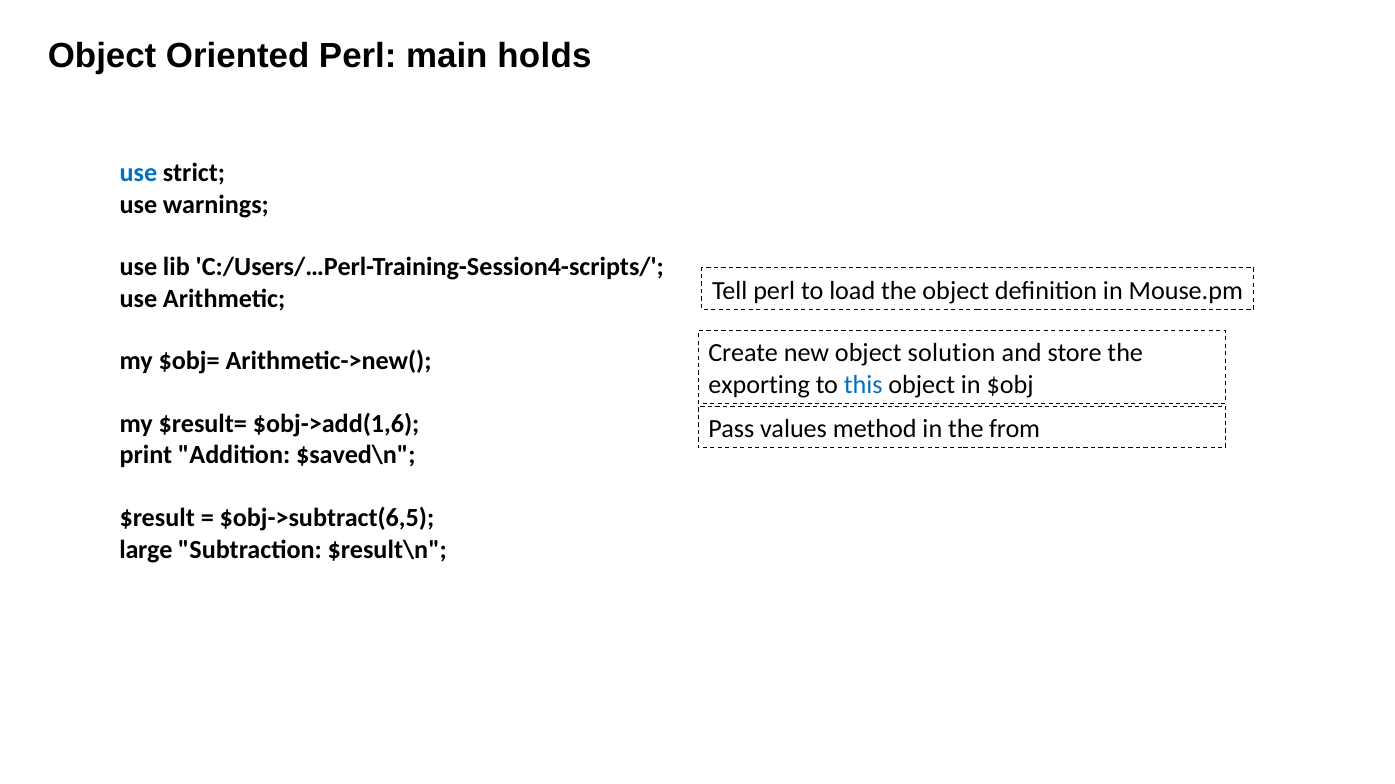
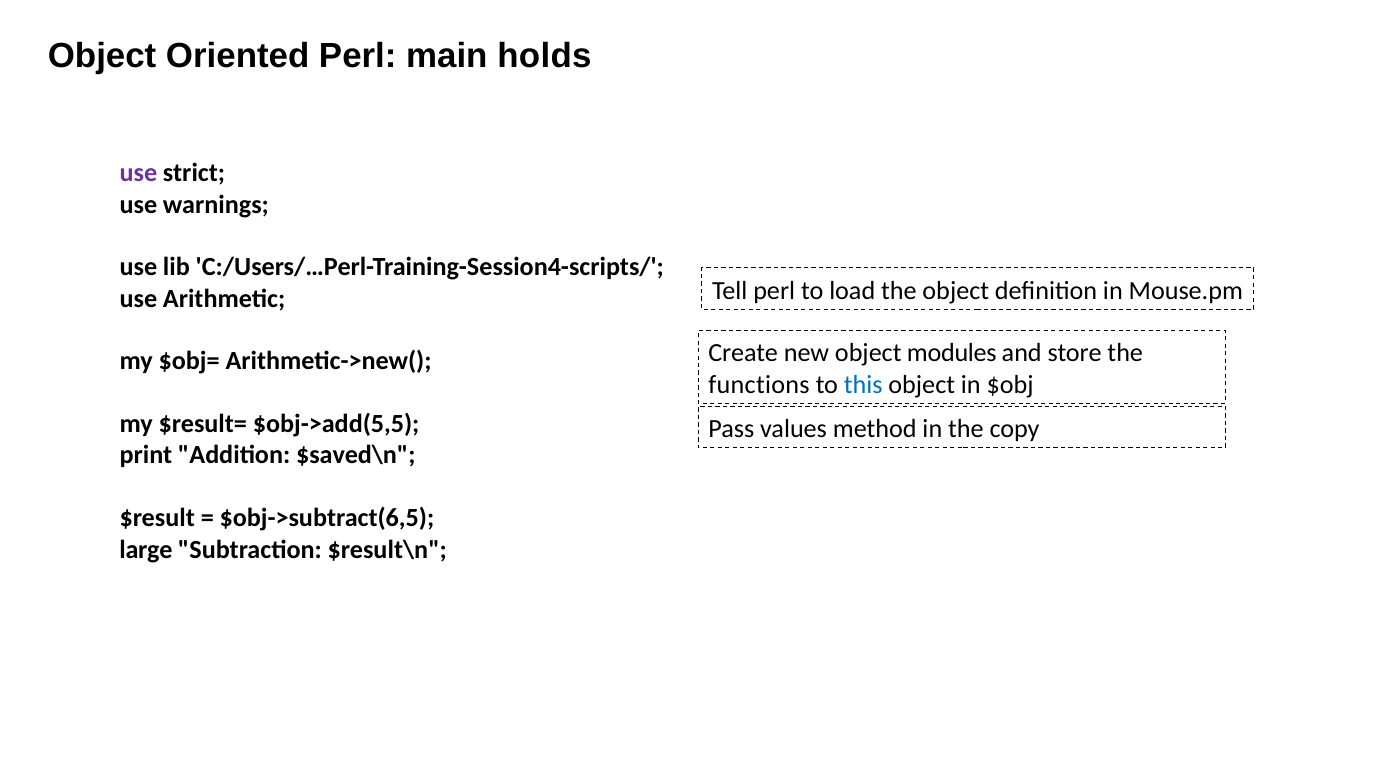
use at (138, 173) colour: blue -> purple
solution: solution -> modules
exporting: exporting -> functions
$obj->add(1,6: $obj->add(1,6 -> $obj->add(5,5
from: from -> copy
